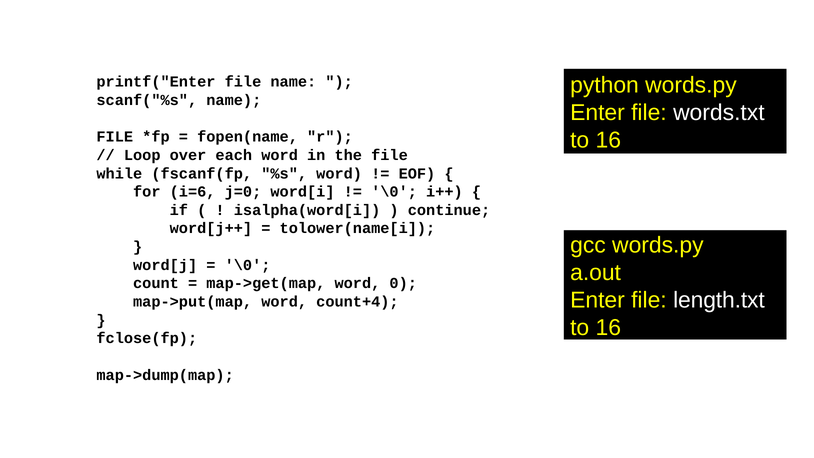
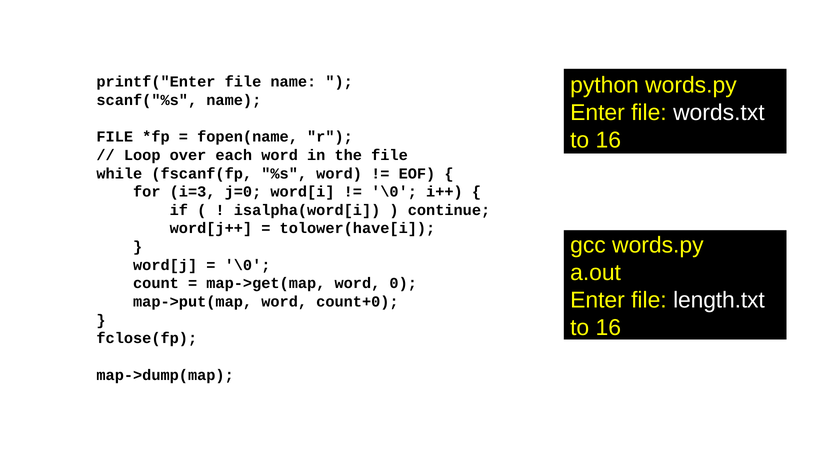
i=6: i=6 -> i=3
tolower(name[i: tolower(name[i -> tolower(have[i
count+4: count+4 -> count+0
